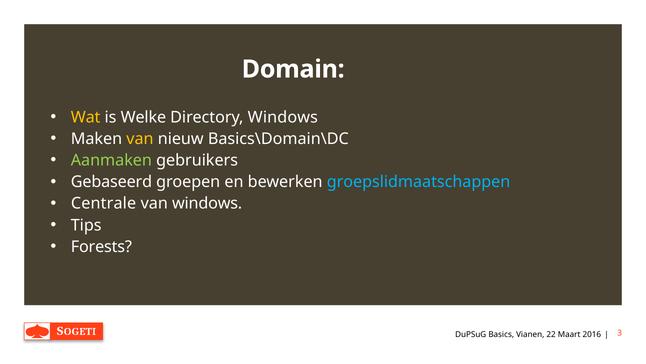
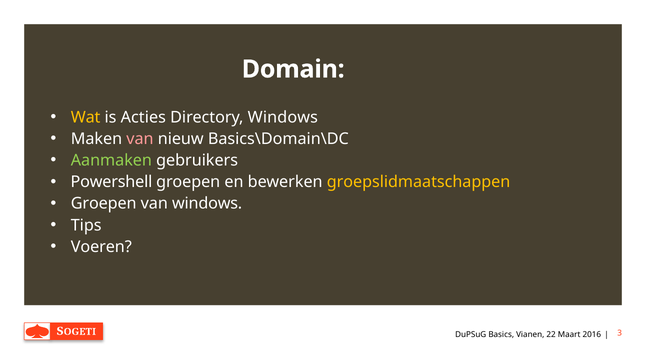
Welke: Welke -> Acties
van at (140, 139) colour: yellow -> pink
Gebaseerd: Gebaseerd -> Powershell
groepslidmaatschappen colour: light blue -> yellow
Centrale at (104, 203): Centrale -> Groepen
Forests: Forests -> Voeren
